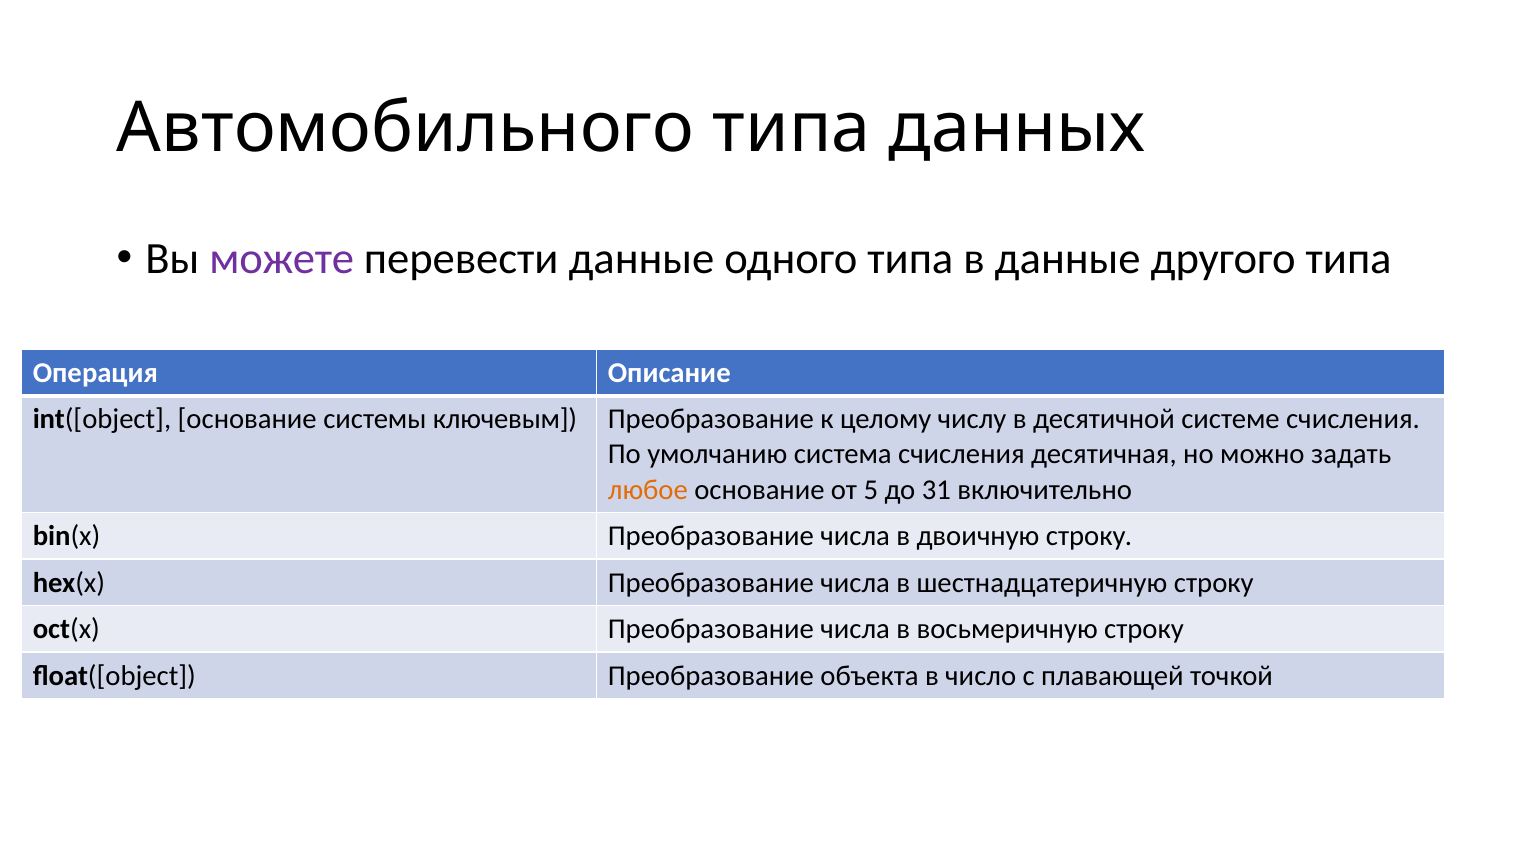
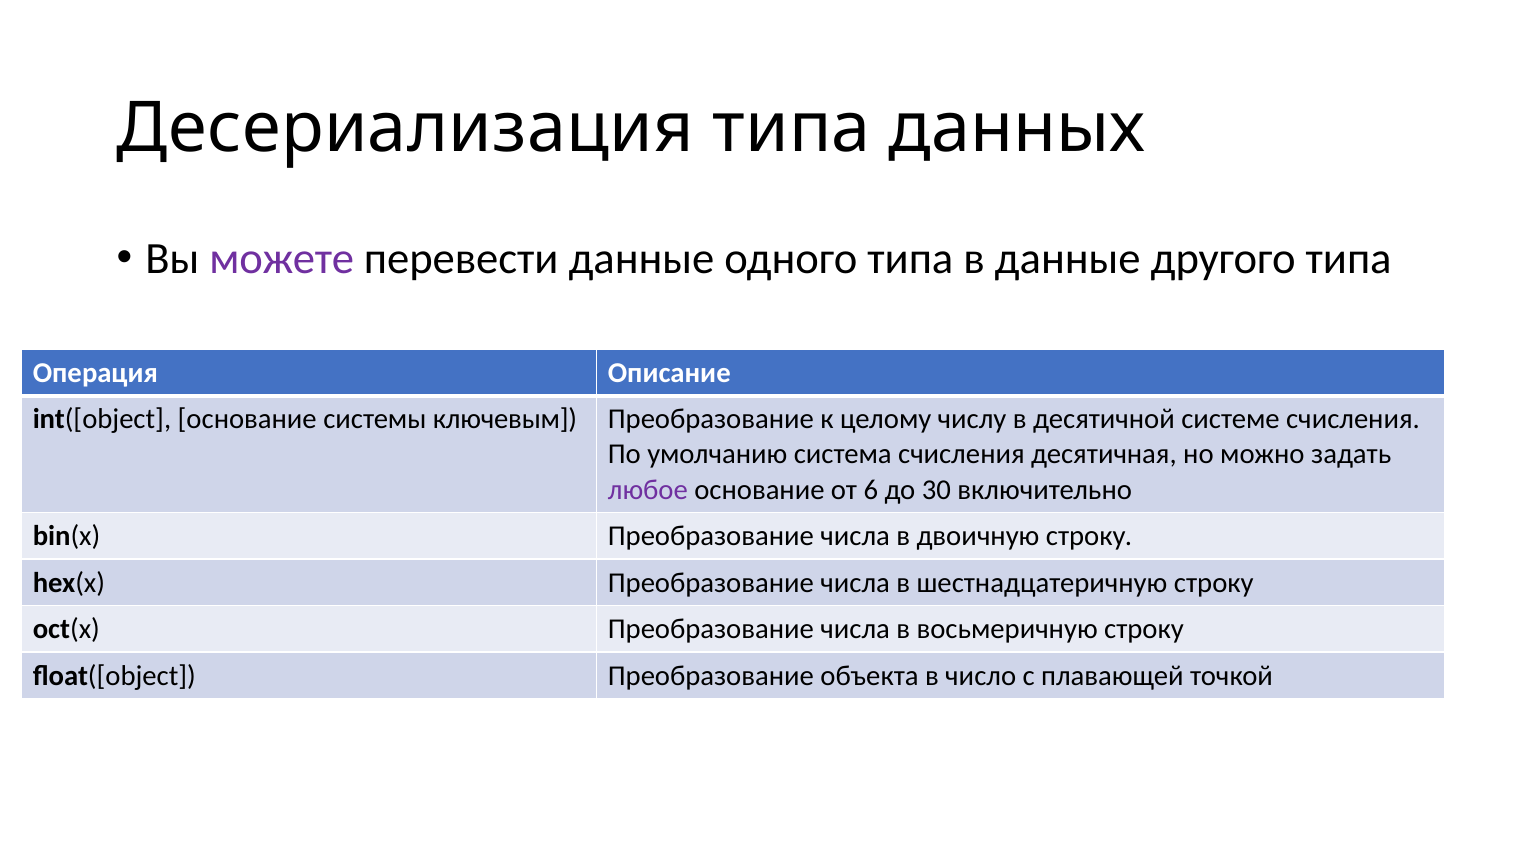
Автомобильного: Автомобильного -> Десериализация
любое colour: orange -> purple
5: 5 -> 6
31: 31 -> 30
